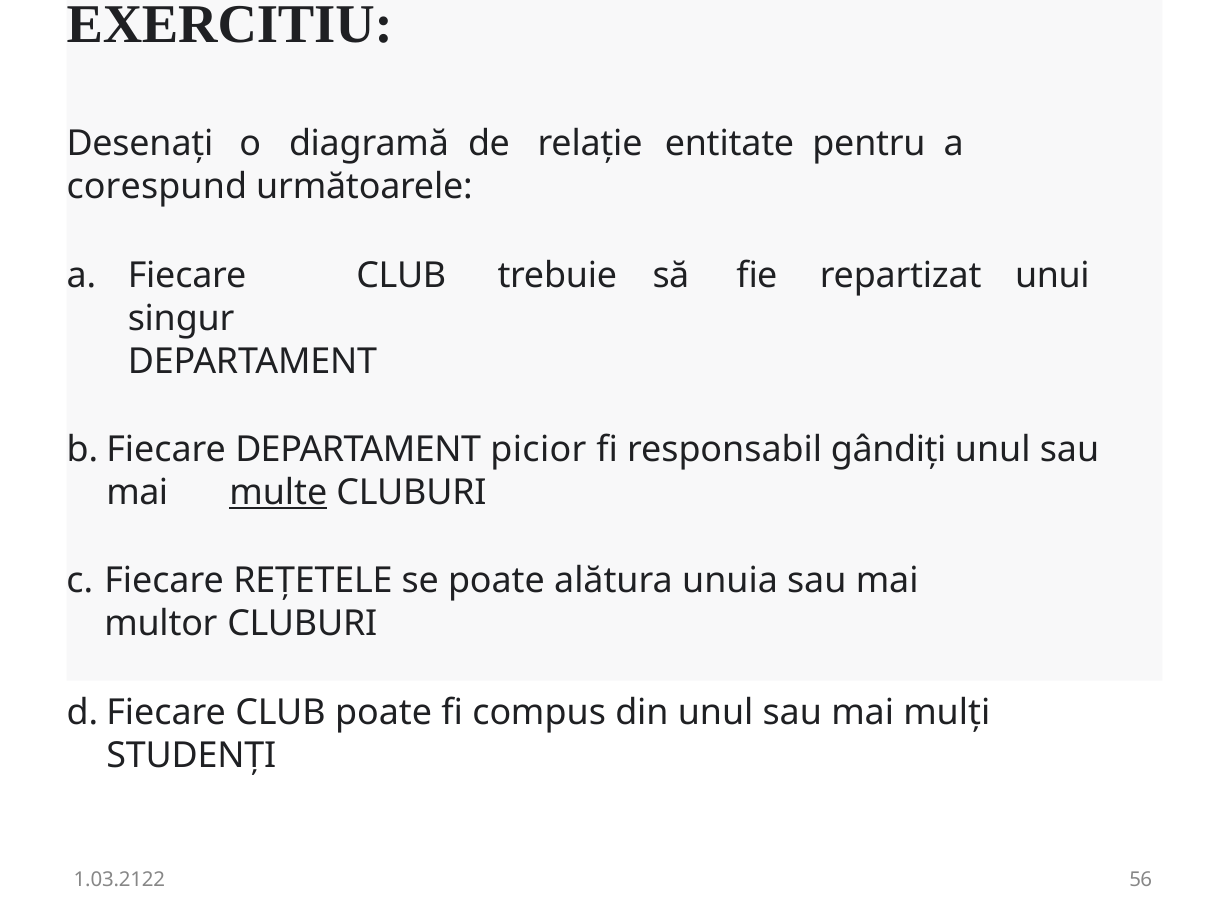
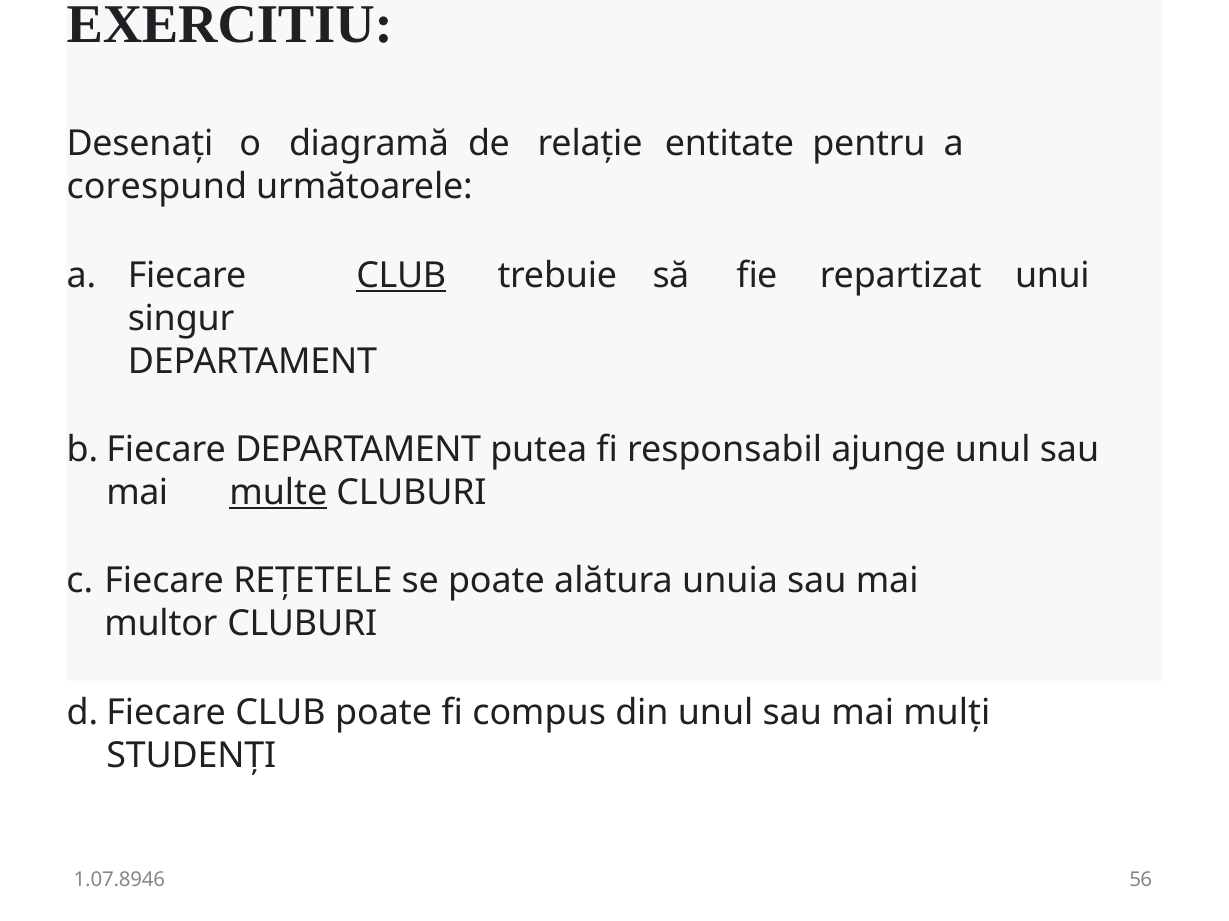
CLUB at (401, 275) underline: none -> present
picior: picior -> putea
gândiți: gândiți -> ajunge
1.03.2122: 1.03.2122 -> 1.07.8946
